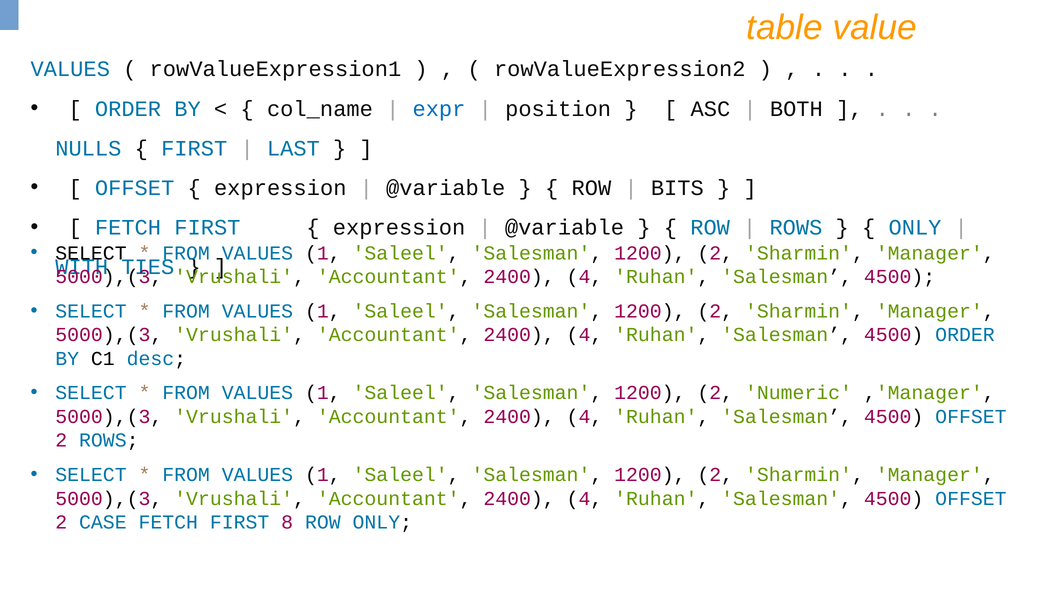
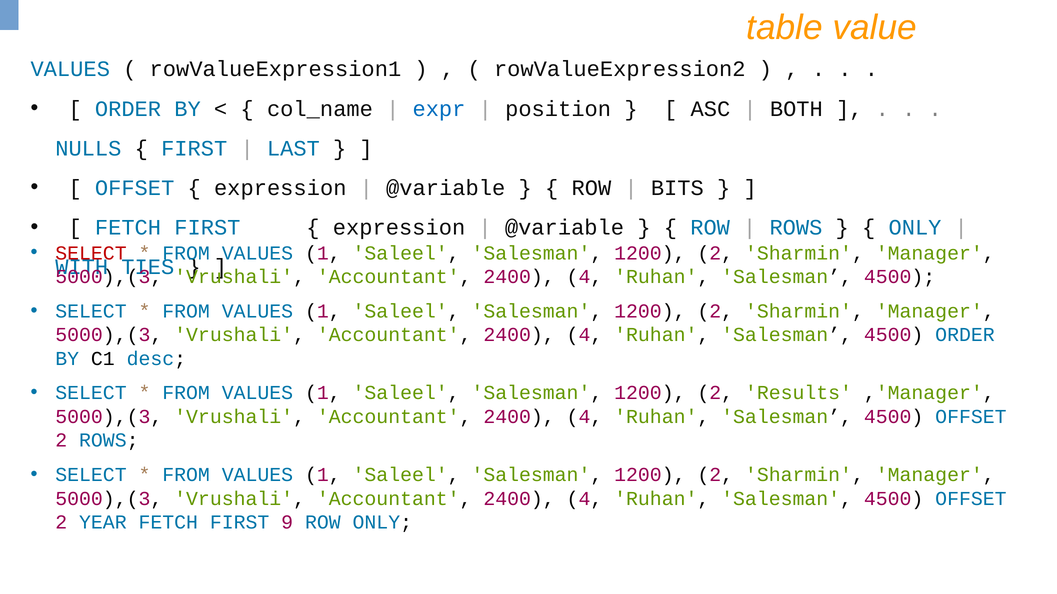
SELECT at (91, 253) colour: black -> red
Numeric: Numeric -> Results
CASE: CASE -> YEAR
8: 8 -> 9
